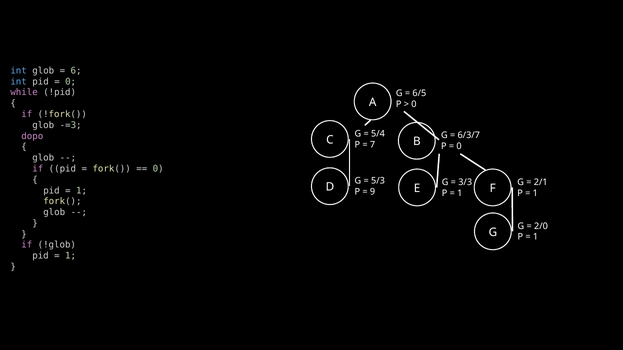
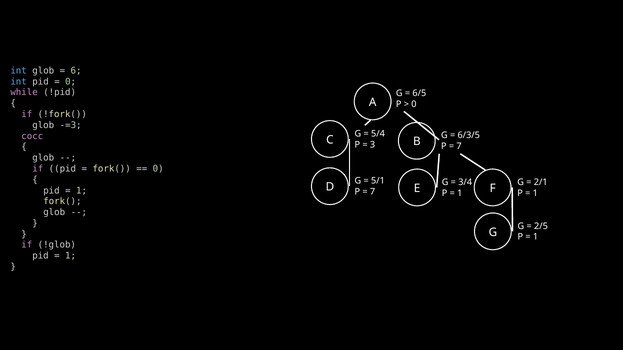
dopo: dopo -> cocc
6/3/7: 6/3/7 -> 6/3/5
7: 7 -> 3
0 at (459, 147): 0 -> 7
5/3: 5/3 -> 5/1
3/3: 3/3 -> 3/4
9 at (373, 192): 9 -> 7
2/0: 2/0 -> 2/5
